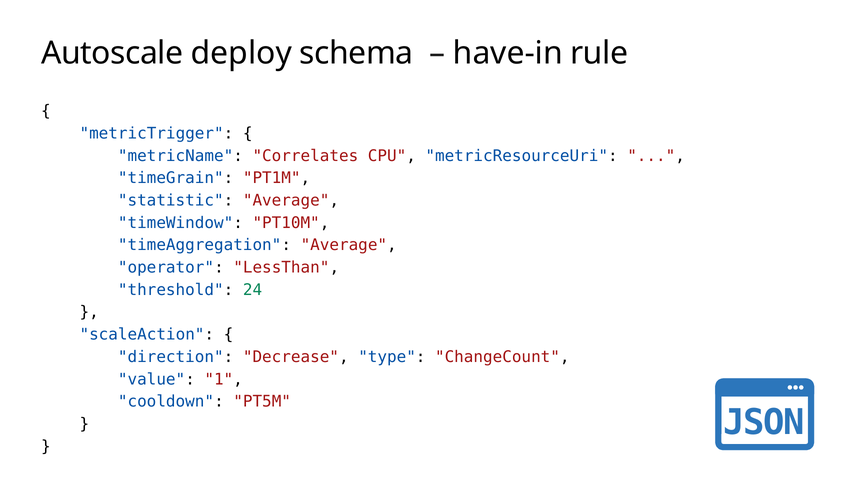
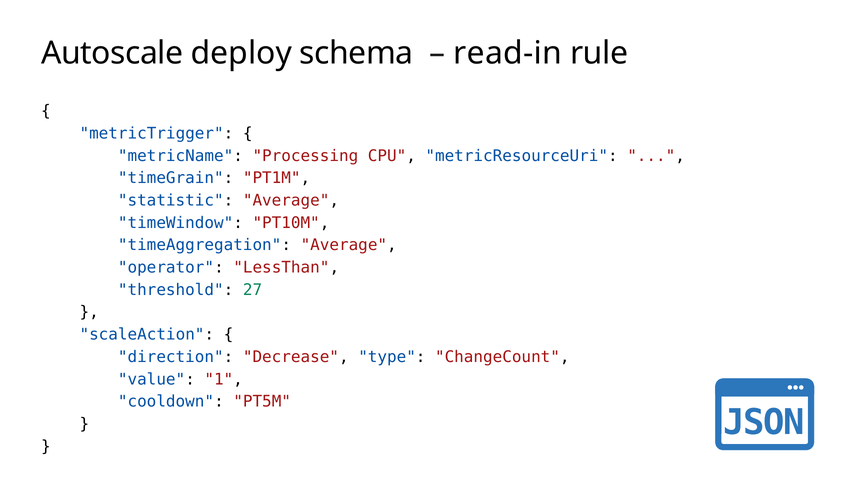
have-in: have-in -> read-in
Correlates: Correlates -> Processing
24: 24 -> 27
